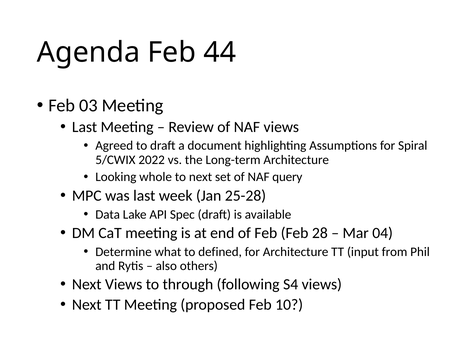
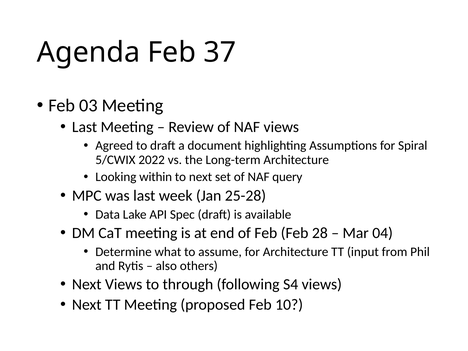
44: 44 -> 37
whole: whole -> within
defined: defined -> assume
